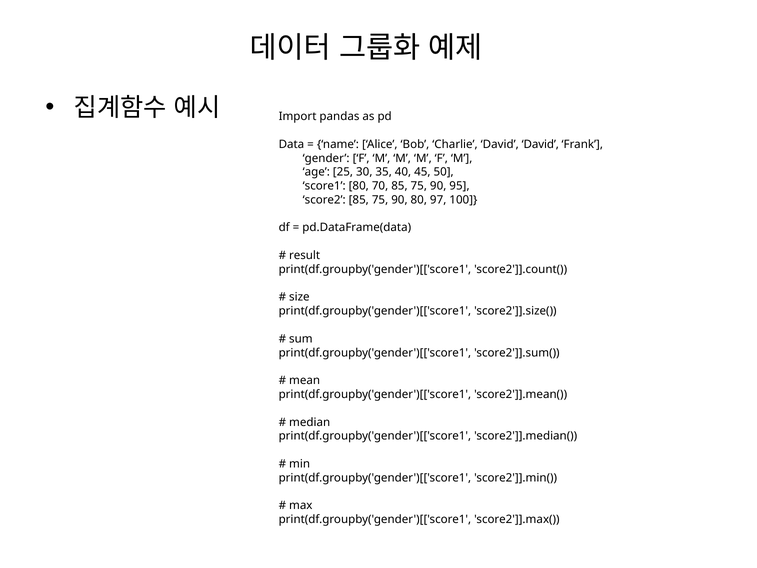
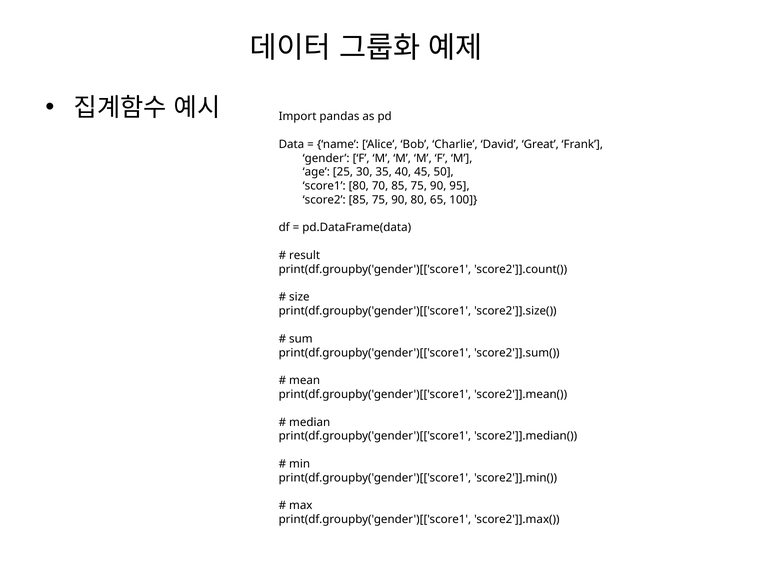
David David: David -> Great
97: 97 -> 65
